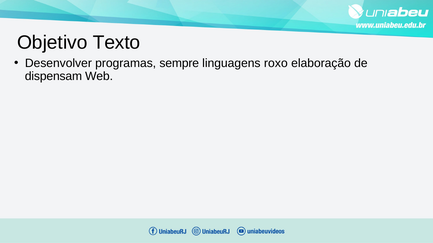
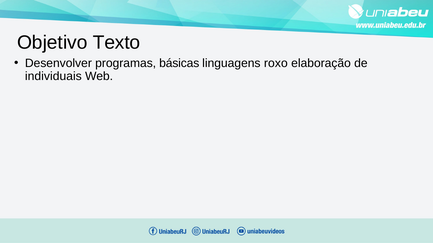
sempre: sempre -> básicas
dispensam: dispensam -> individuais
